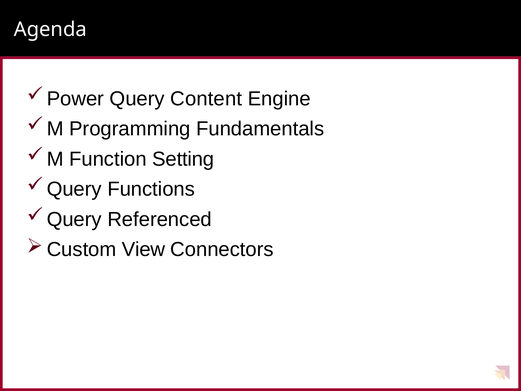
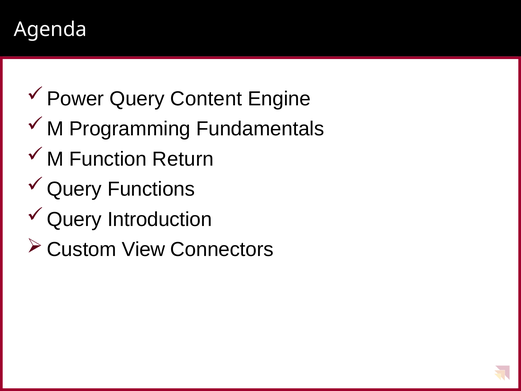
Setting: Setting -> Return
Referenced: Referenced -> Introduction
